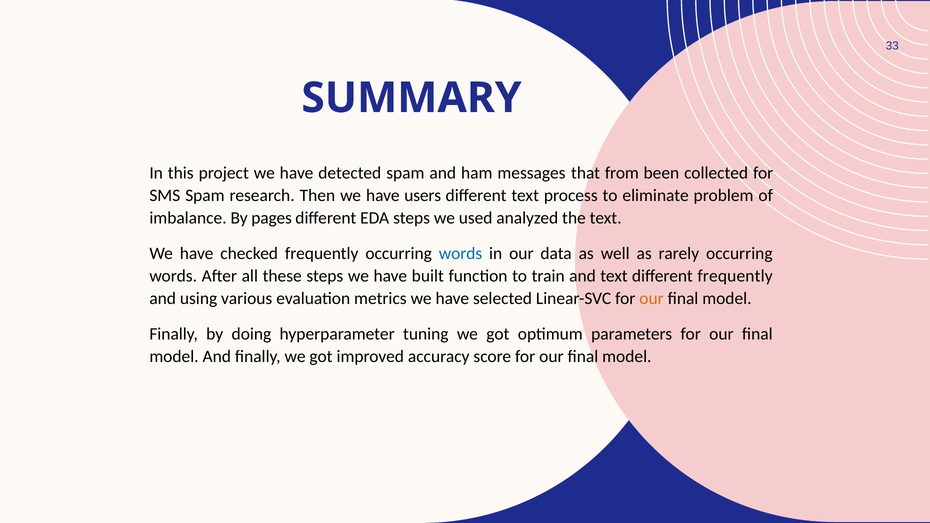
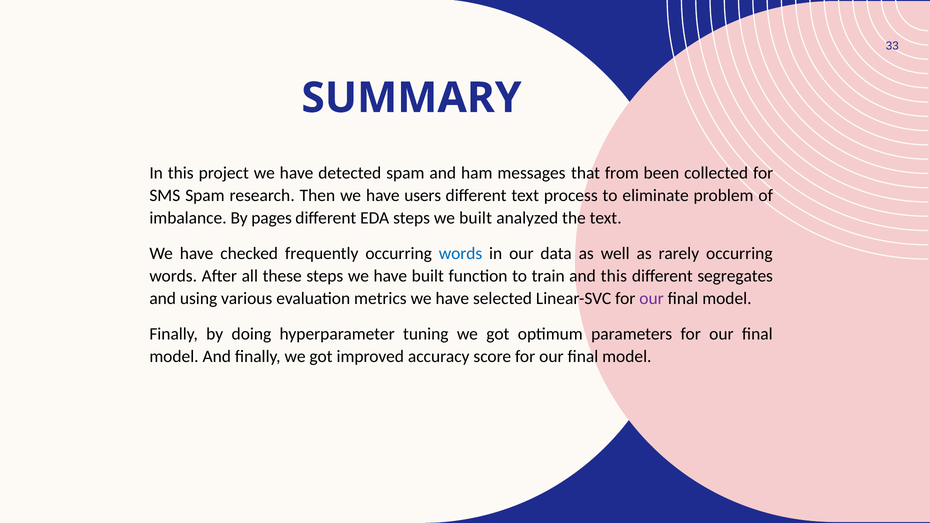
we used: used -> built
and text: text -> this
different frequently: frequently -> segregates
our at (652, 298) colour: orange -> purple
